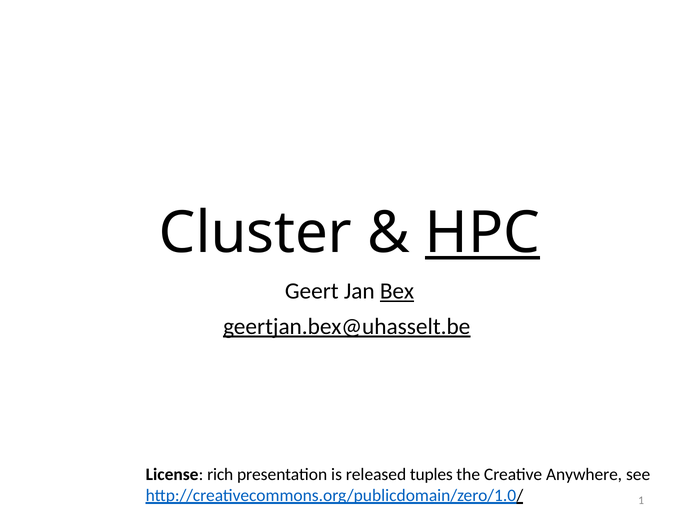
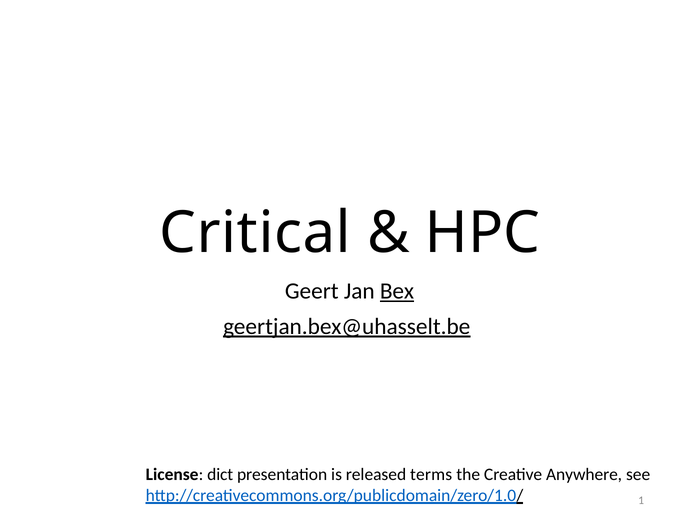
Cluster: Cluster -> Critical
HPC underline: present -> none
rich: rich -> dict
tuples: tuples -> terms
